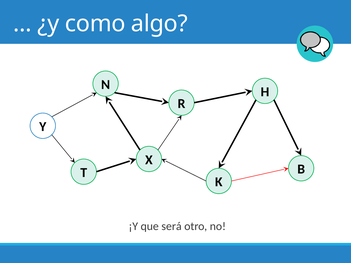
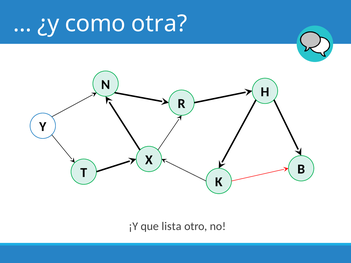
algo: algo -> otra
será: será -> lista
